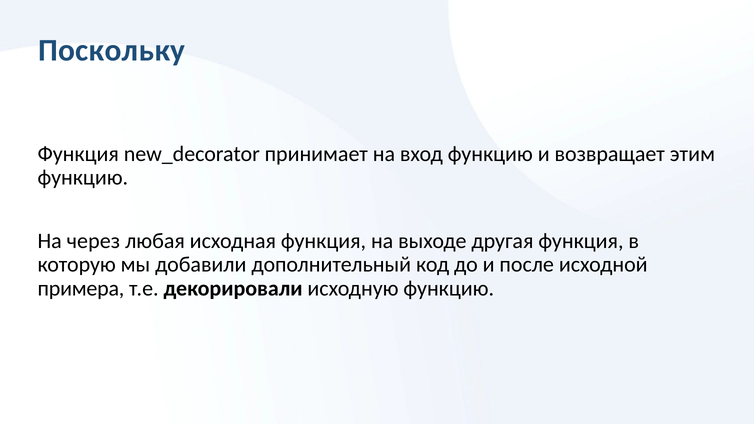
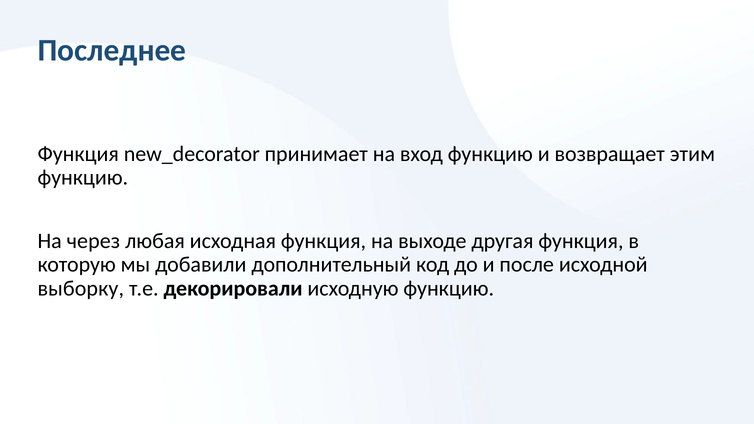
Поскольку: Поскольку -> Последнее
примера: примера -> выборку
